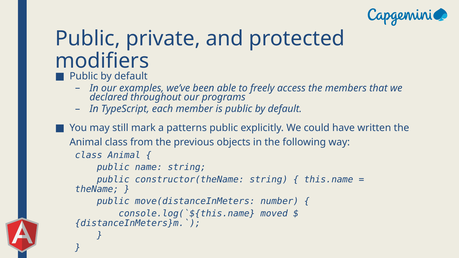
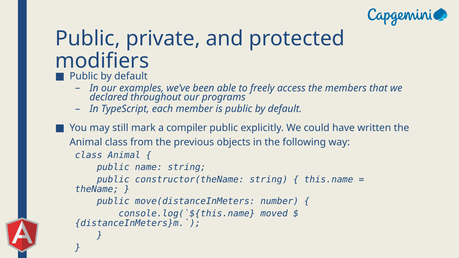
patterns: patterns -> compiler
